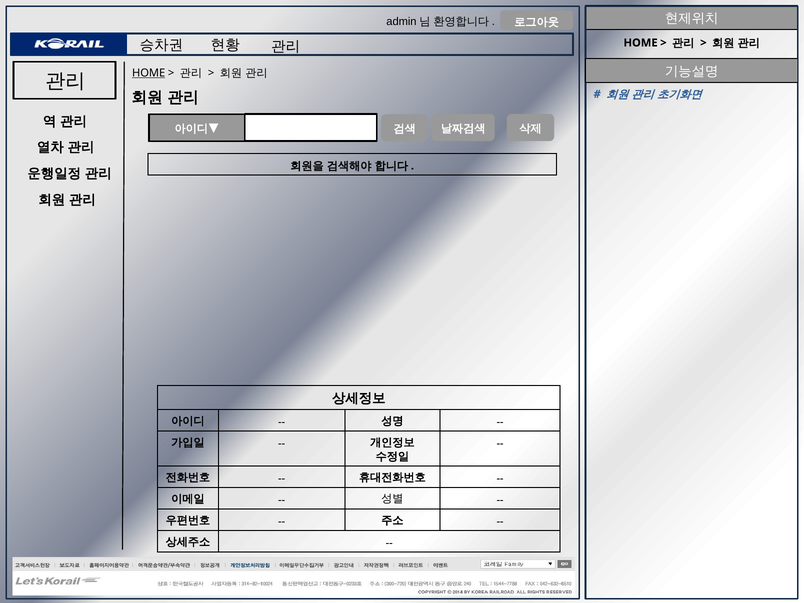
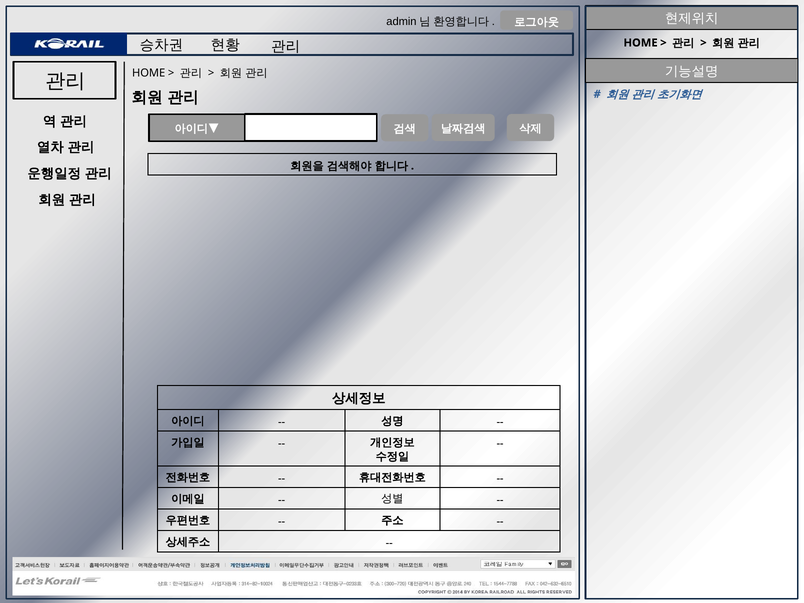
HOME at (149, 73) underline: present -> none
